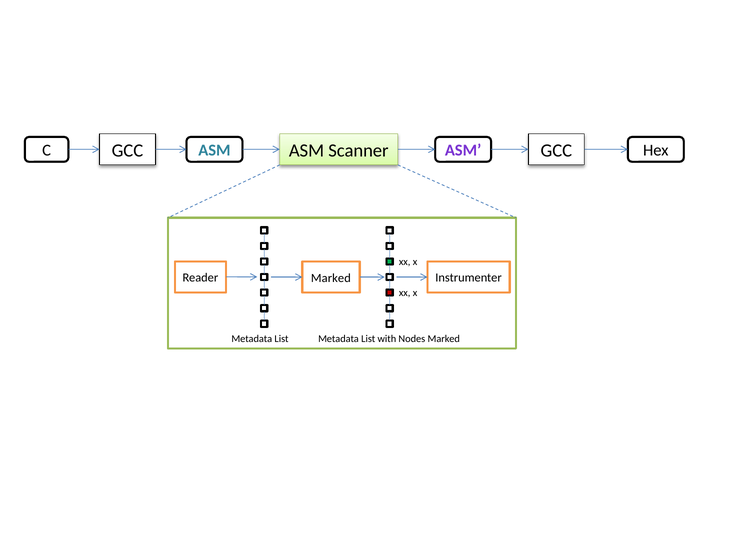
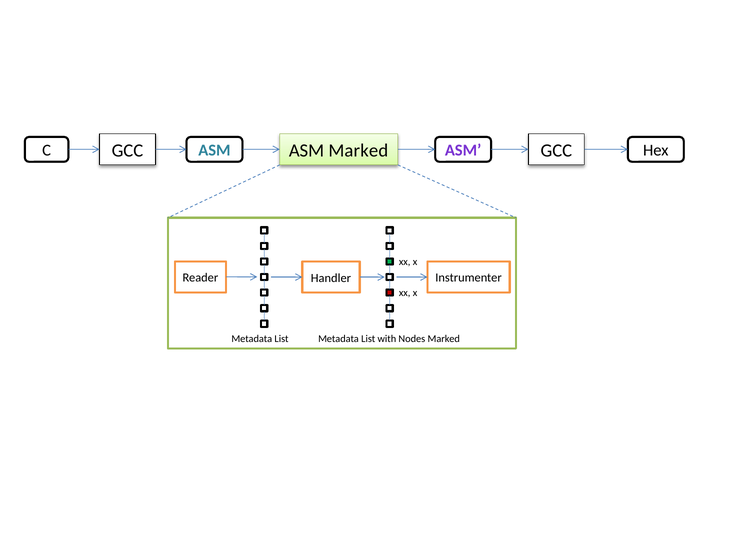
ASM Scanner: Scanner -> Marked
Reader Marked: Marked -> Handler
